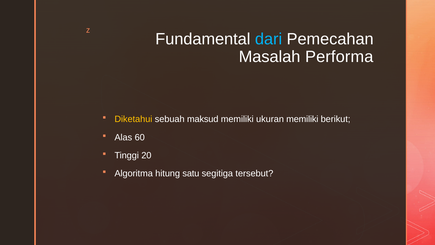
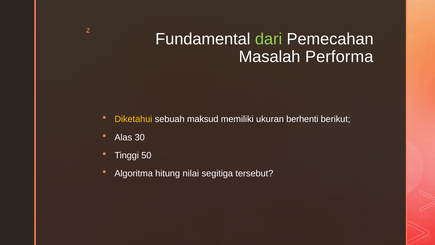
dari colour: light blue -> light green
ukuran memiliki: memiliki -> berhenti
60: 60 -> 30
20: 20 -> 50
satu: satu -> nilai
